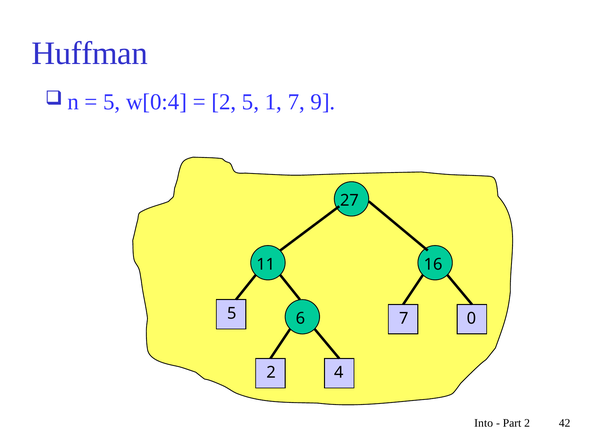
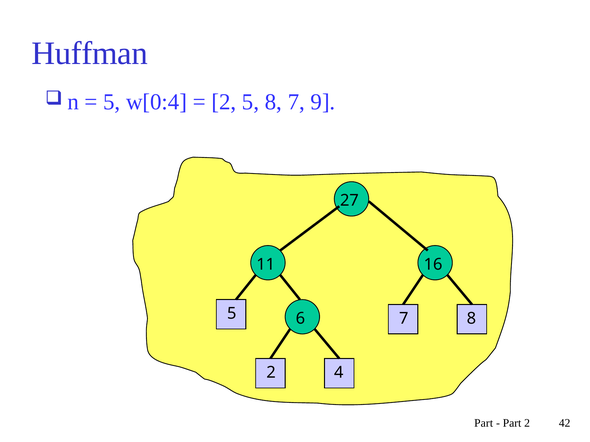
5 1: 1 -> 8
7 0: 0 -> 8
Into at (484, 424): Into -> Part
